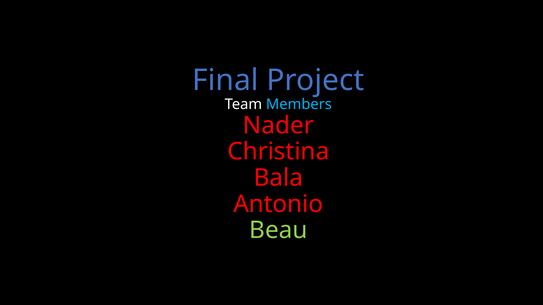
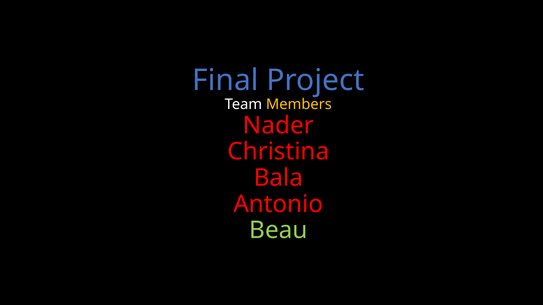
Members colour: light blue -> yellow
